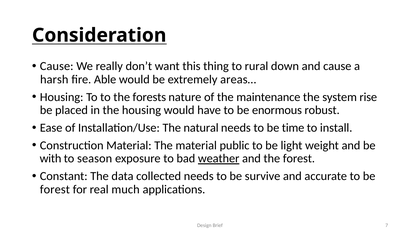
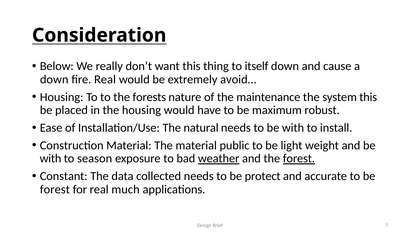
Cause at (57, 66): Cause -> Below
rural: rural -> itself
harsh at (54, 80): harsh -> down
fire Able: Able -> Real
areas…: areas… -> avoid…
system rise: rise -> this
enormous: enormous -> maximum
to be time: time -> with
forest at (299, 159) underline: none -> present
survive: survive -> protect
